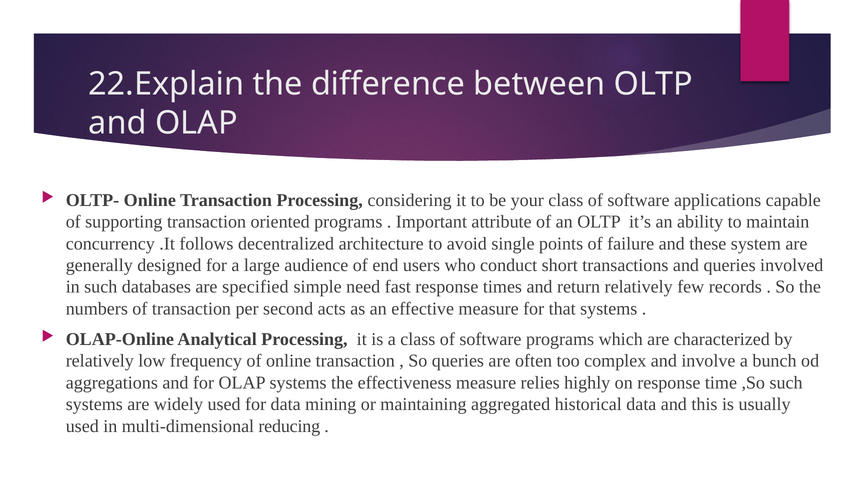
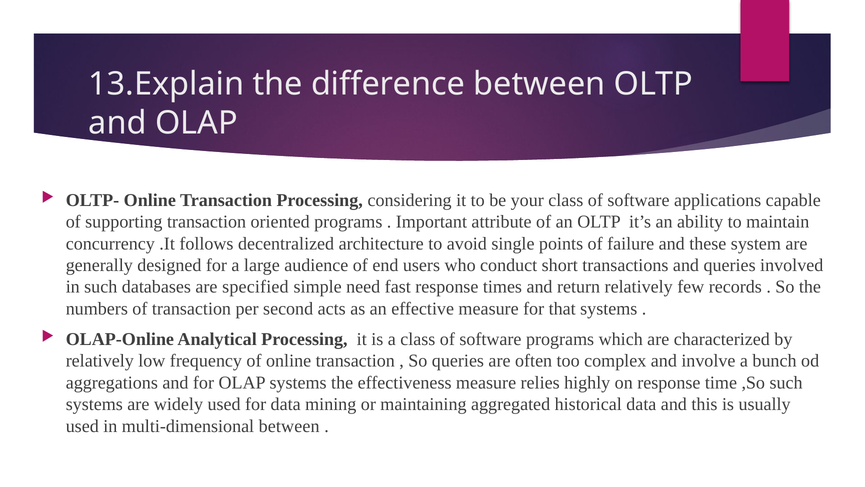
22.Explain: 22.Explain -> 13.Explain
multi-dimensional reducing: reducing -> between
